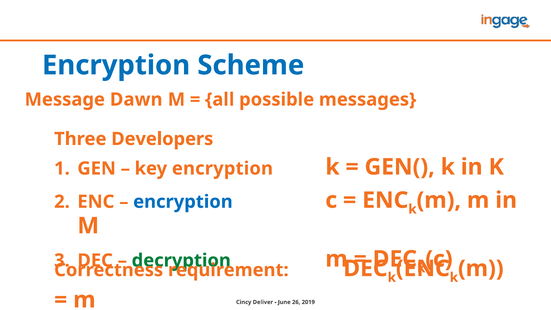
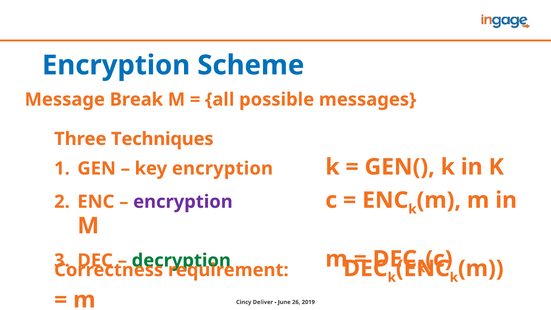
Dawn: Dawn -> Break
Developers: Developers -> Techniques
encryption at (183, 202) colour: blue -> purple
